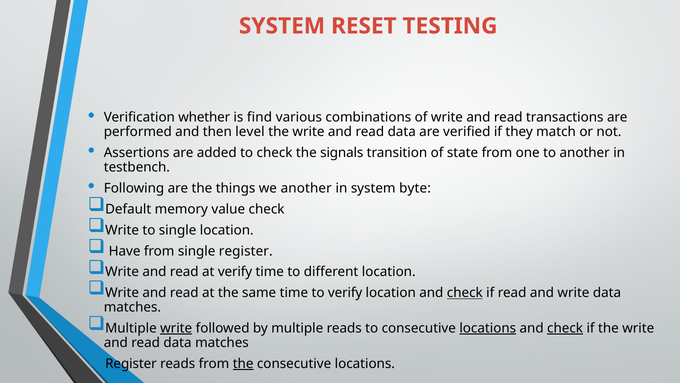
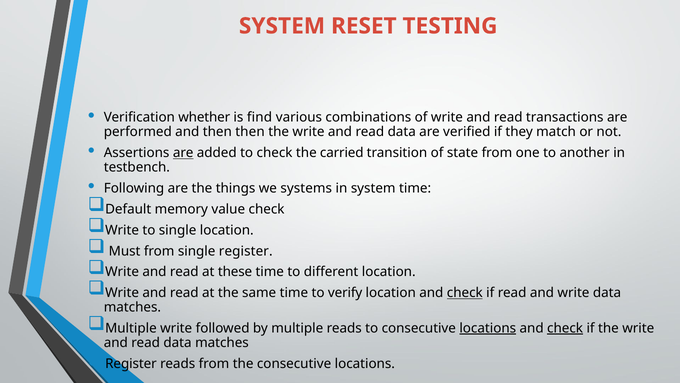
then level: level -> then
are at (183, 153) underline: none -> present
signals: signals -> carried
we another: another -> systems
system byte: byte -> time
Have: Have -> Must
at verify: verify -> these
write at (176, 328) underline: present -> none
the at (243, 363) underline: present -> none
